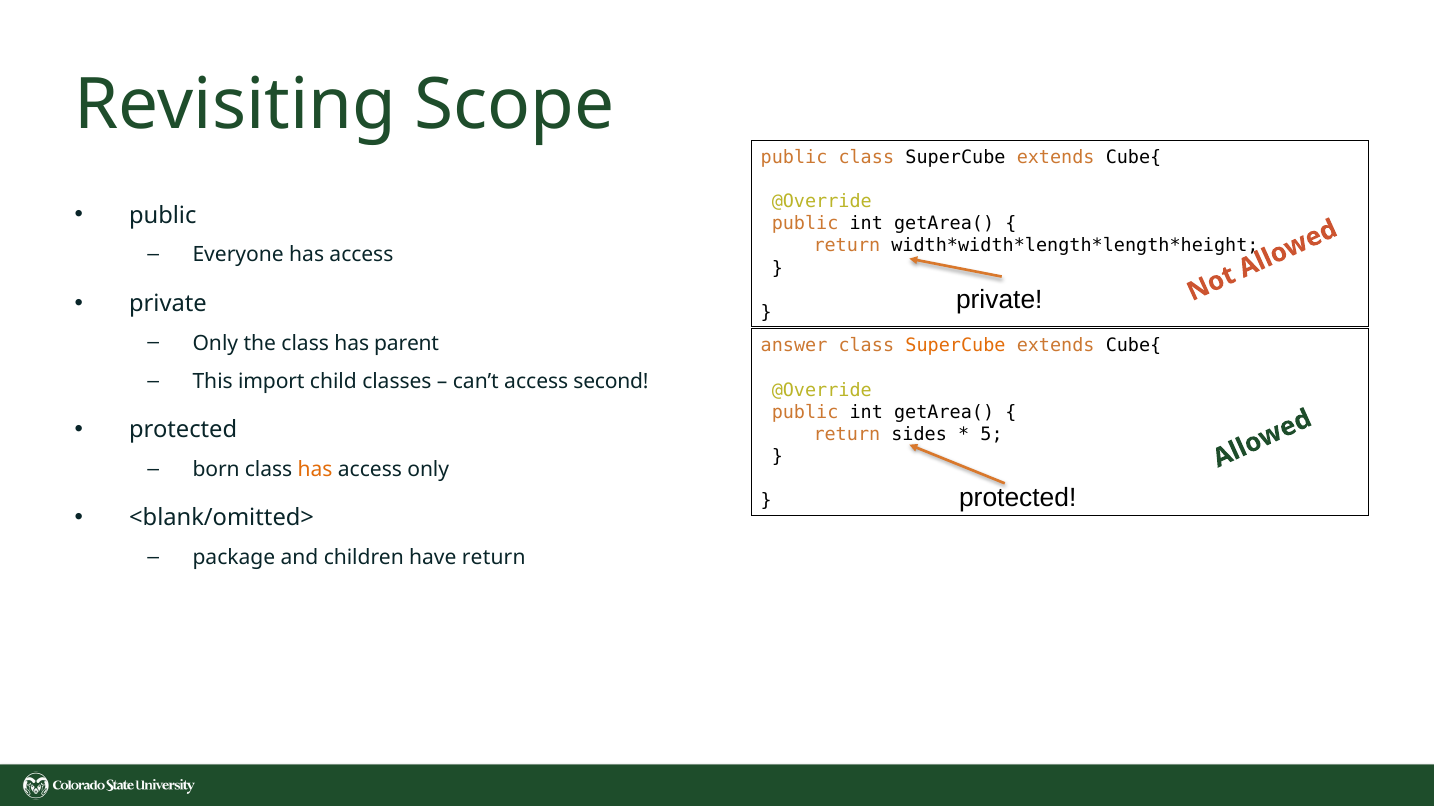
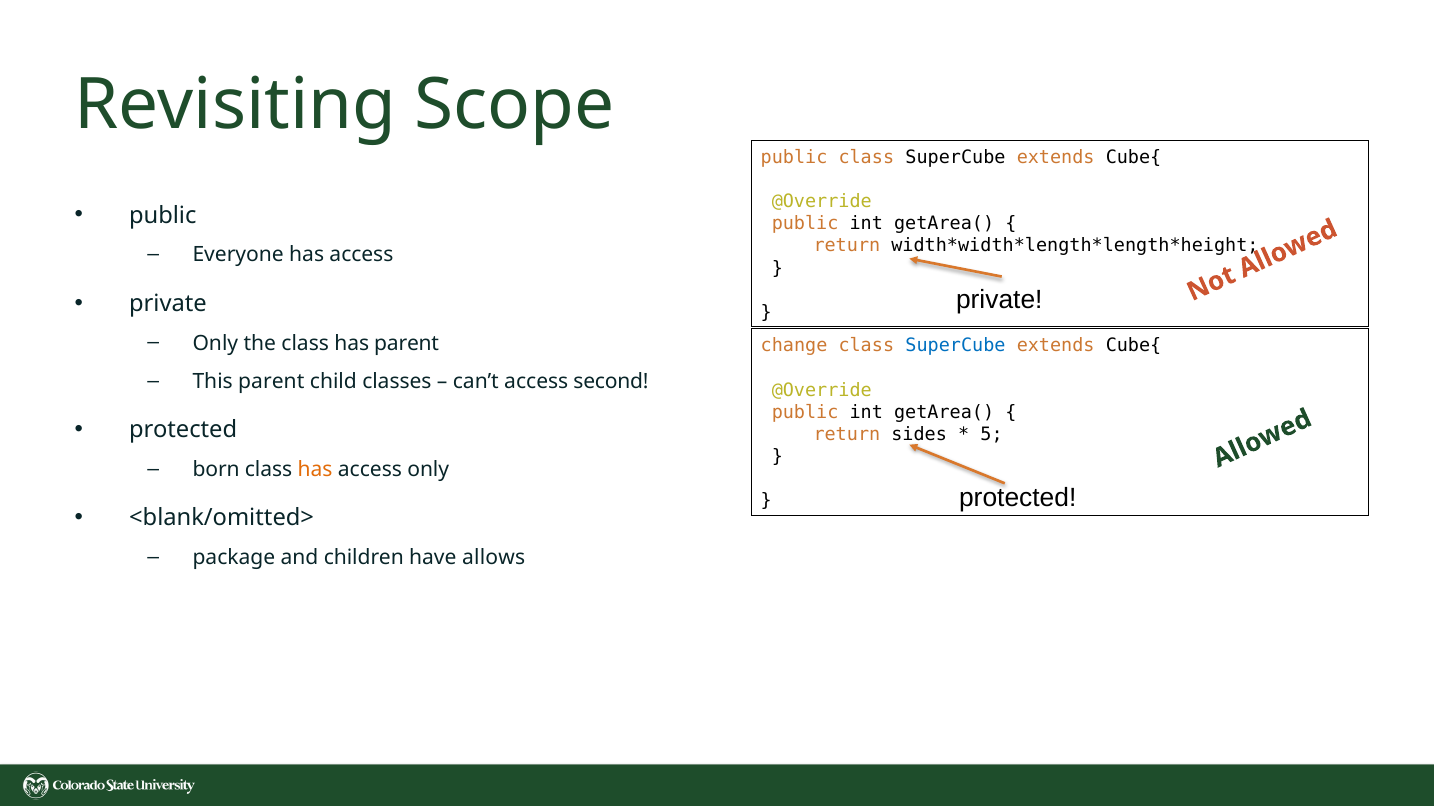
answer: answer -> change
SuperCube at (955, 346) colour: orange -> blue
This import: import -> parent
have return: return -> allows
